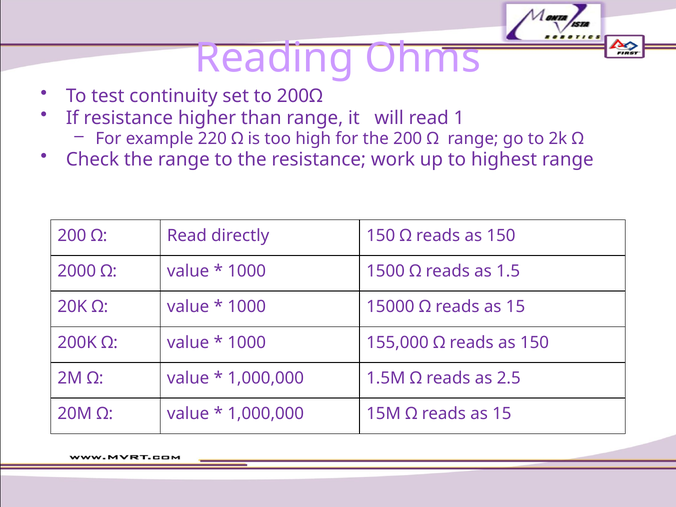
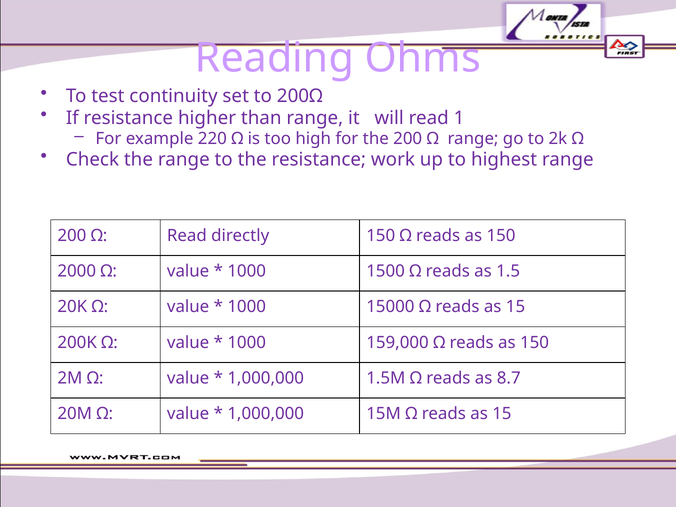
155,000: 155,000 -> 159,000
2.5: 2.5 -> 8.7
